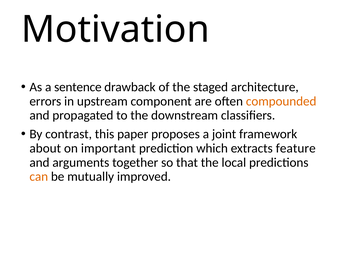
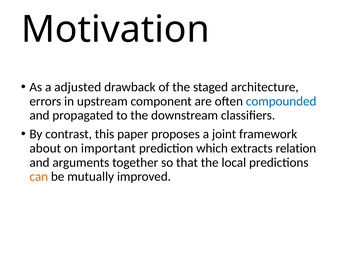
sentence: sentence -> adjusted
compounded colour: orange -> blue
feature: feature -> relation
